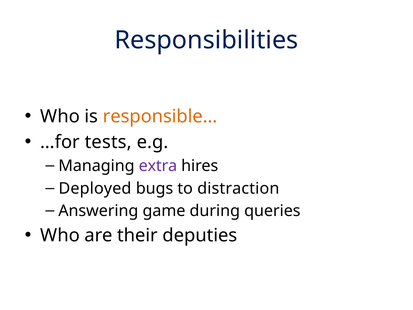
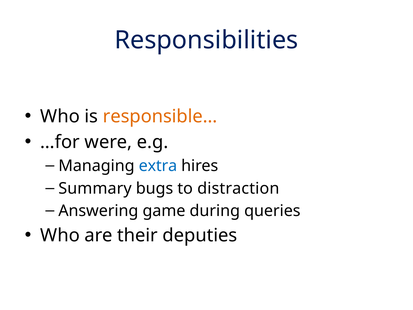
tests: tests -> were
extra colour: purple -> blue
Deployed: Deployed -> Summary
